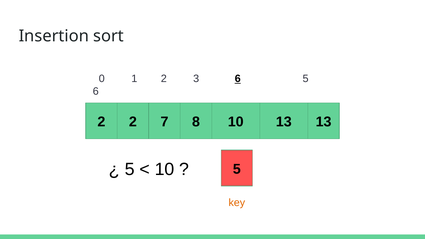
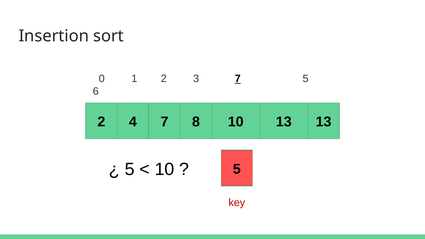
3 6: 6 -> 7
2 2: 2 -> 4
key colour: orange -> red
